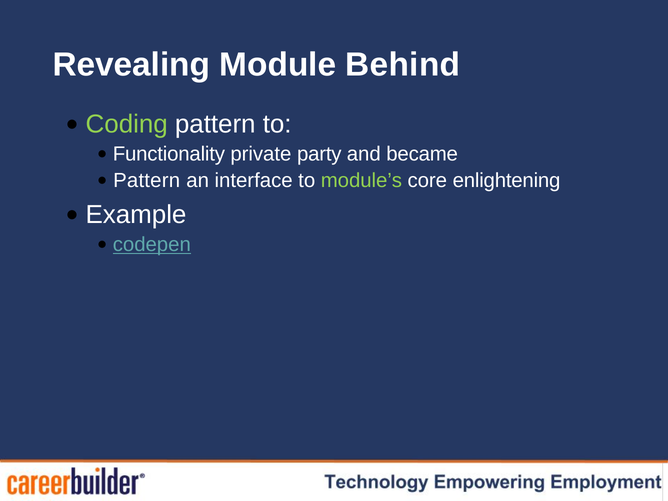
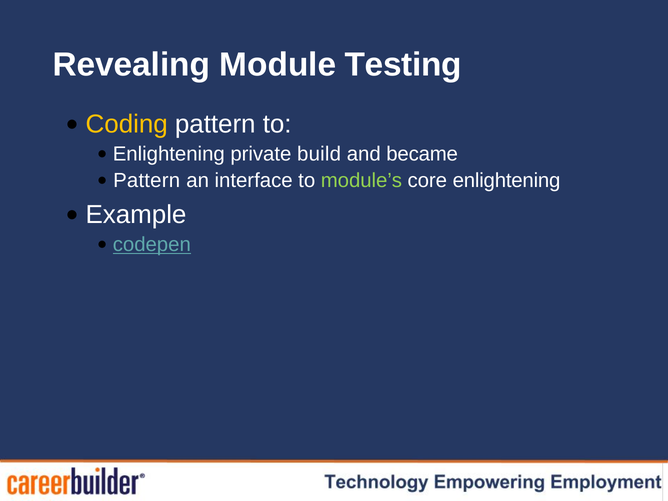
Behind: Behind -> Testing
Coding colour: light green -> yellow
Functionality at (169, 154): Functionality -> Enlightening
party: party -> build
